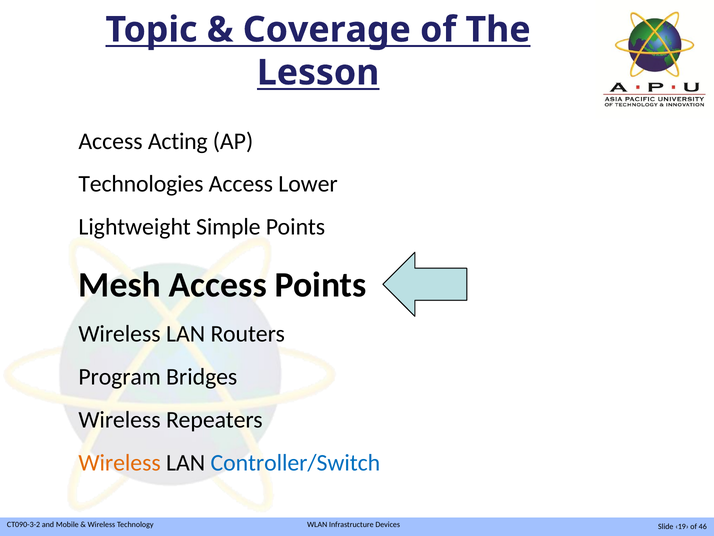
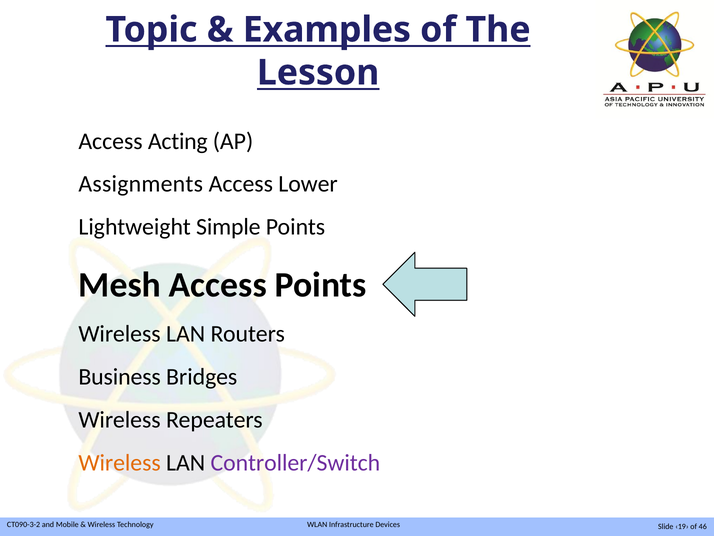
Coverage: Coverage -> Examples
Technologies: Technologies -> Assignments
Program: Program -> Business
Controller/Switch colour: blue -> purple
